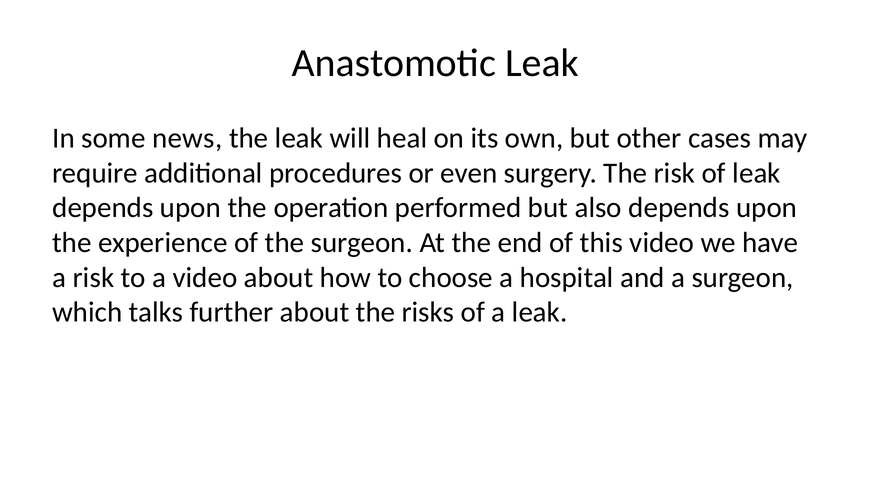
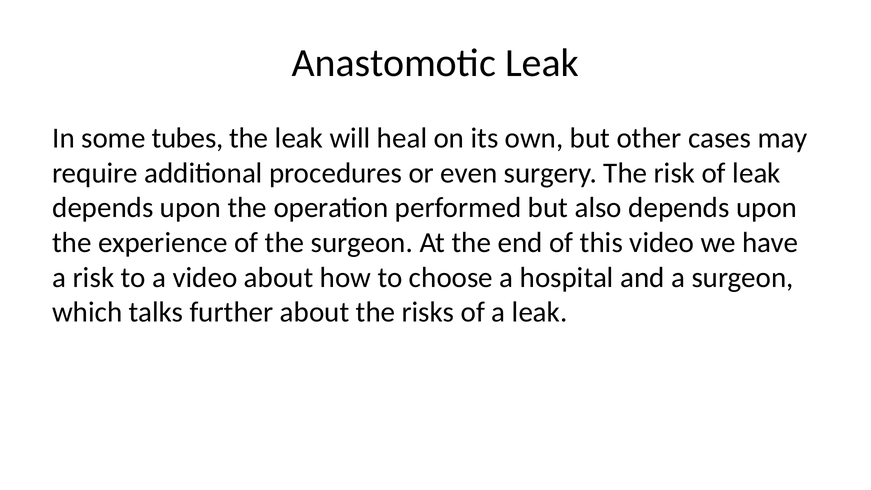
news: news -> tubes
